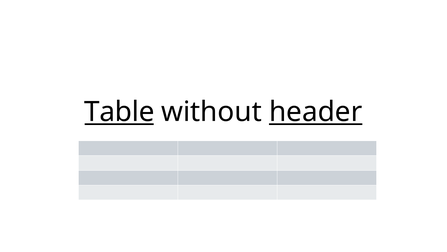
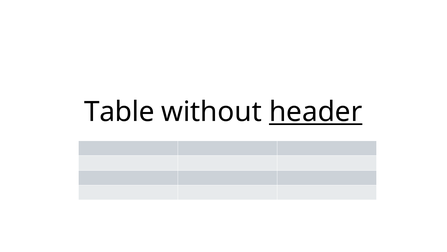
Table underline: present -> none
